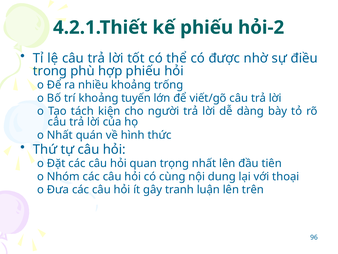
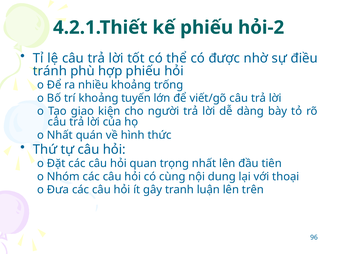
trong: trong -> tránh
tách: tách -> giao
